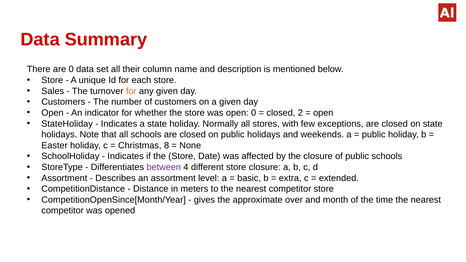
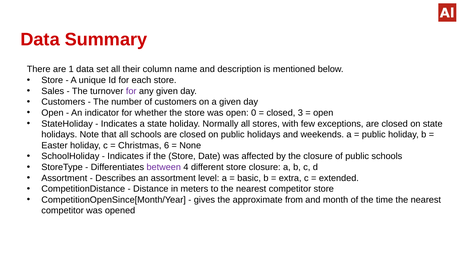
are 0: 0 -> 1
for at (131, 91) colour: orange -> purple
2: 2 -> 3
8: 8 -> 6
over: over -> from
